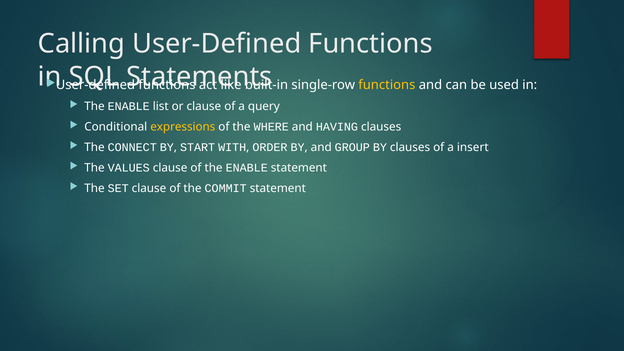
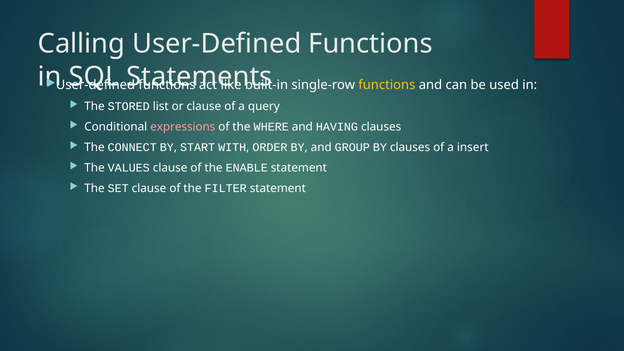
ENABLE at (129, 106): ENABLE -> STORED
expressions colour: yellow -> pink
COMMIT: COMMIT -> FILTER
